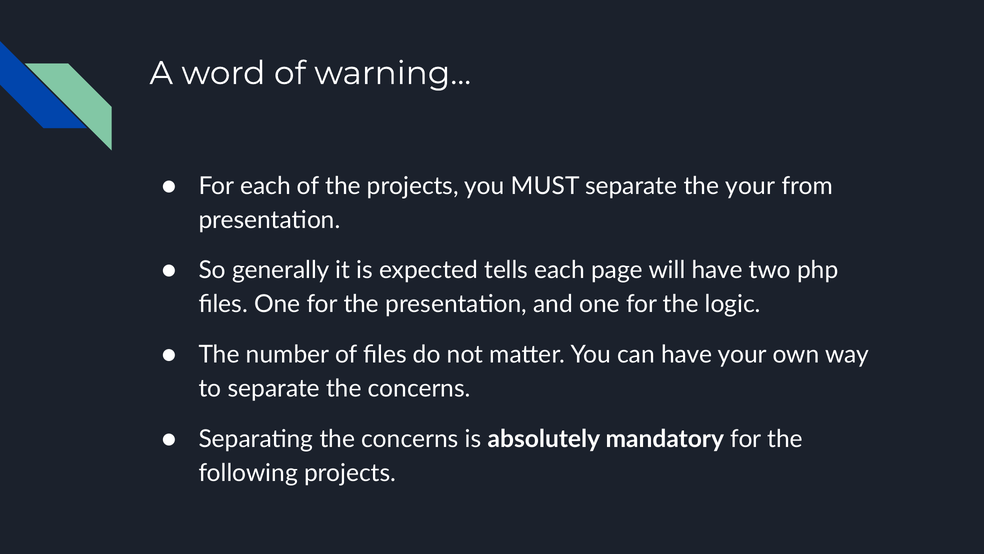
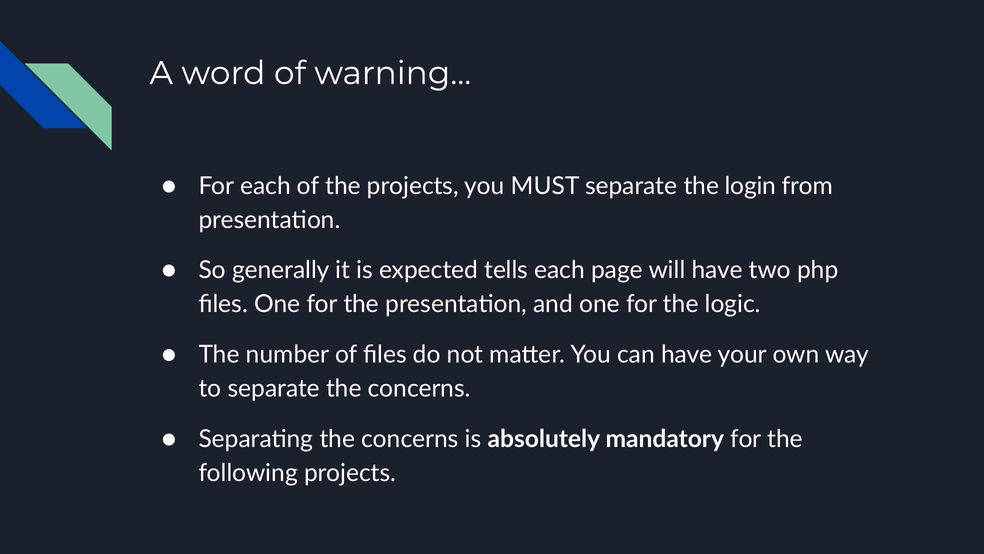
the your: your -> login
